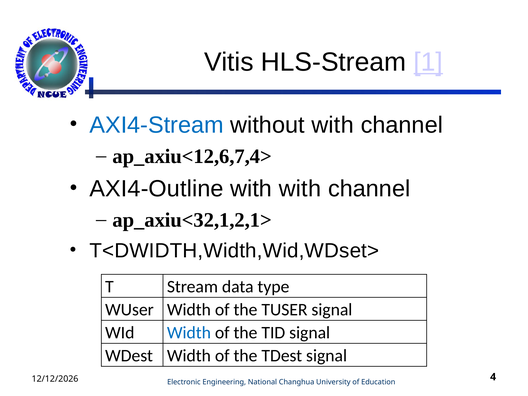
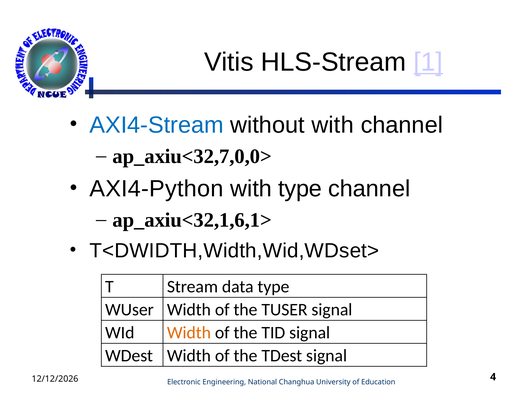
ap_axiu<12,6,7,4>: ap_axiu<12,6,7,4> -> ap_axiu<32,7,0,0>
AXI4-Outline: AXI4-Outline -> AXI4-Python
with with: with -> type
ap_axiu<32,1,2,1>: ap_axiu<32,1,2,1> -> ap_axiu<32,1,6,1>
Width at (189, 333) colour: blue -> orange
